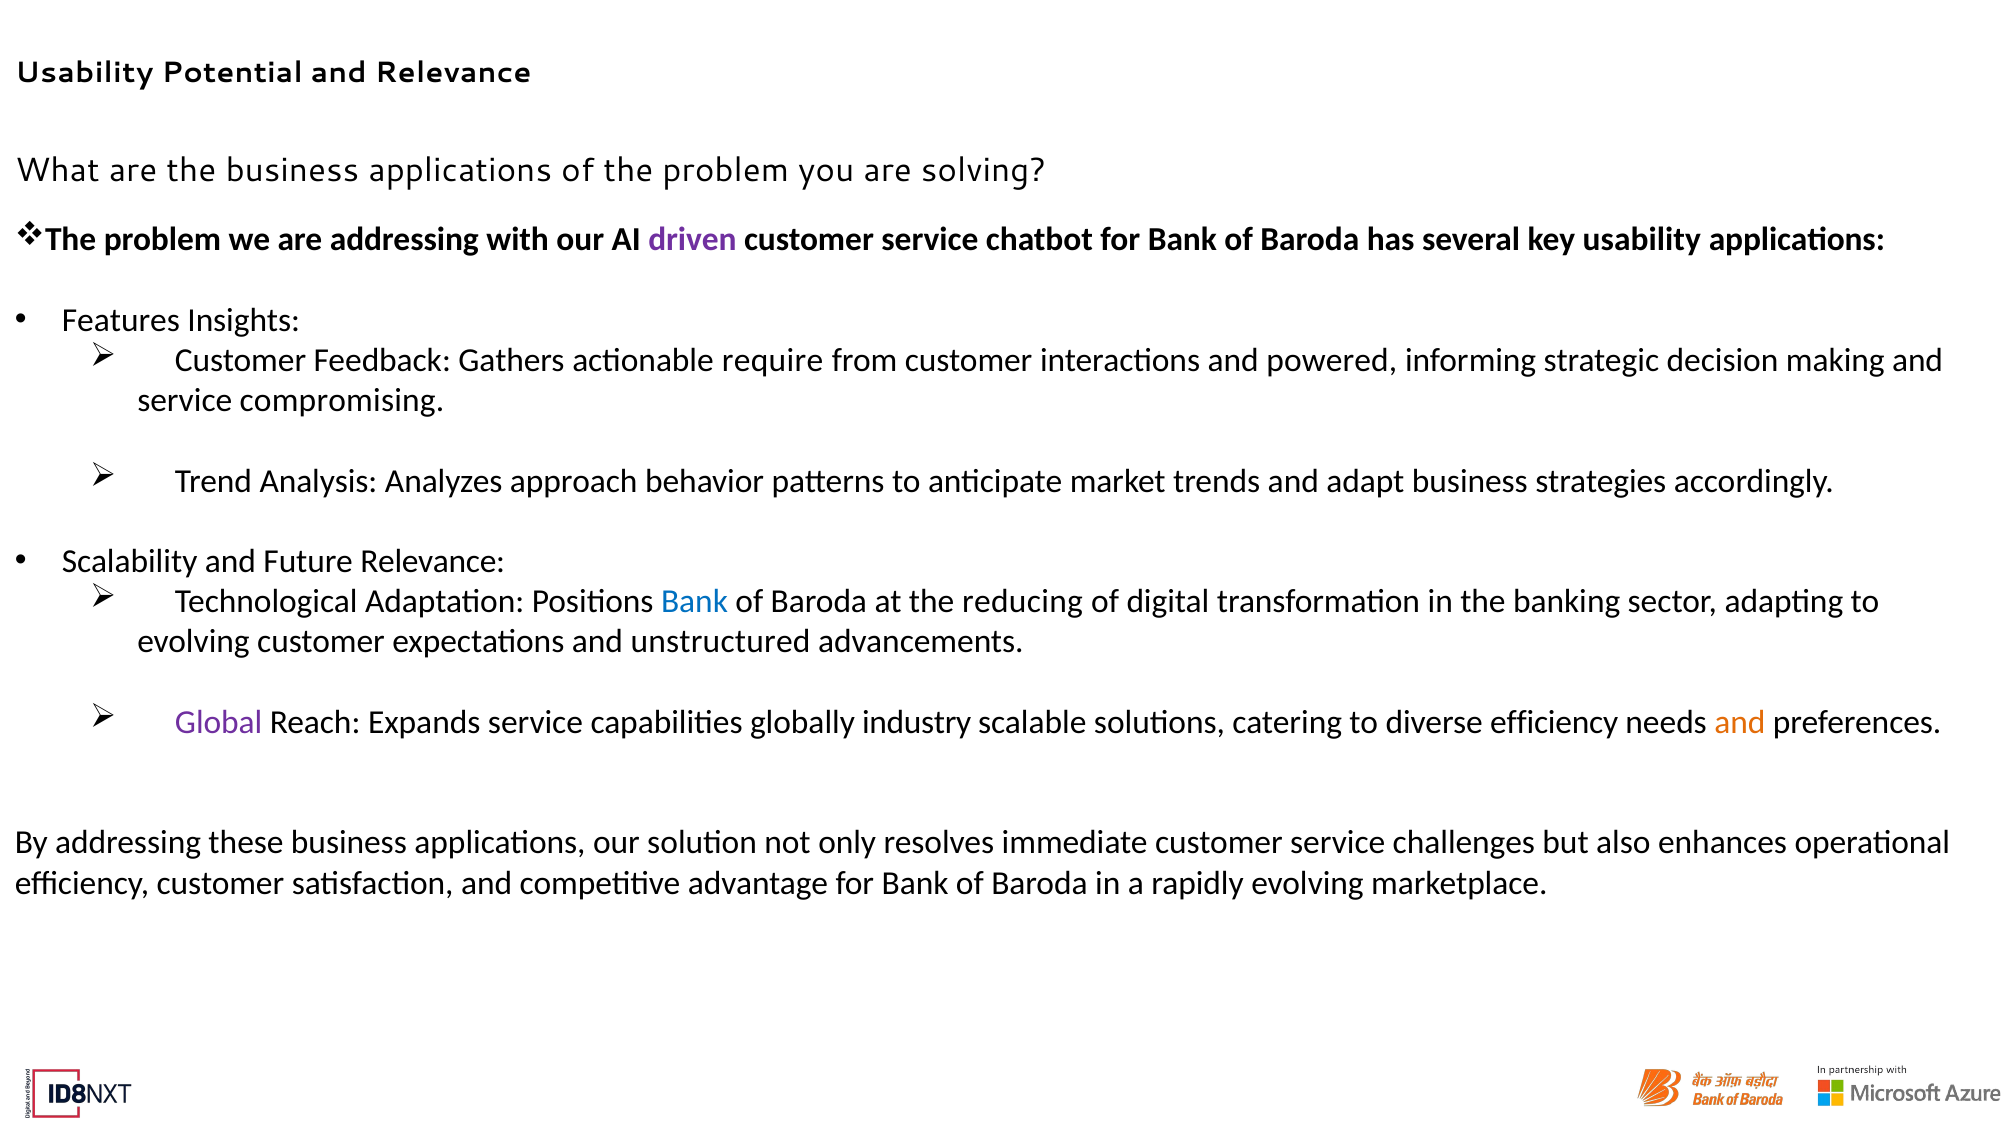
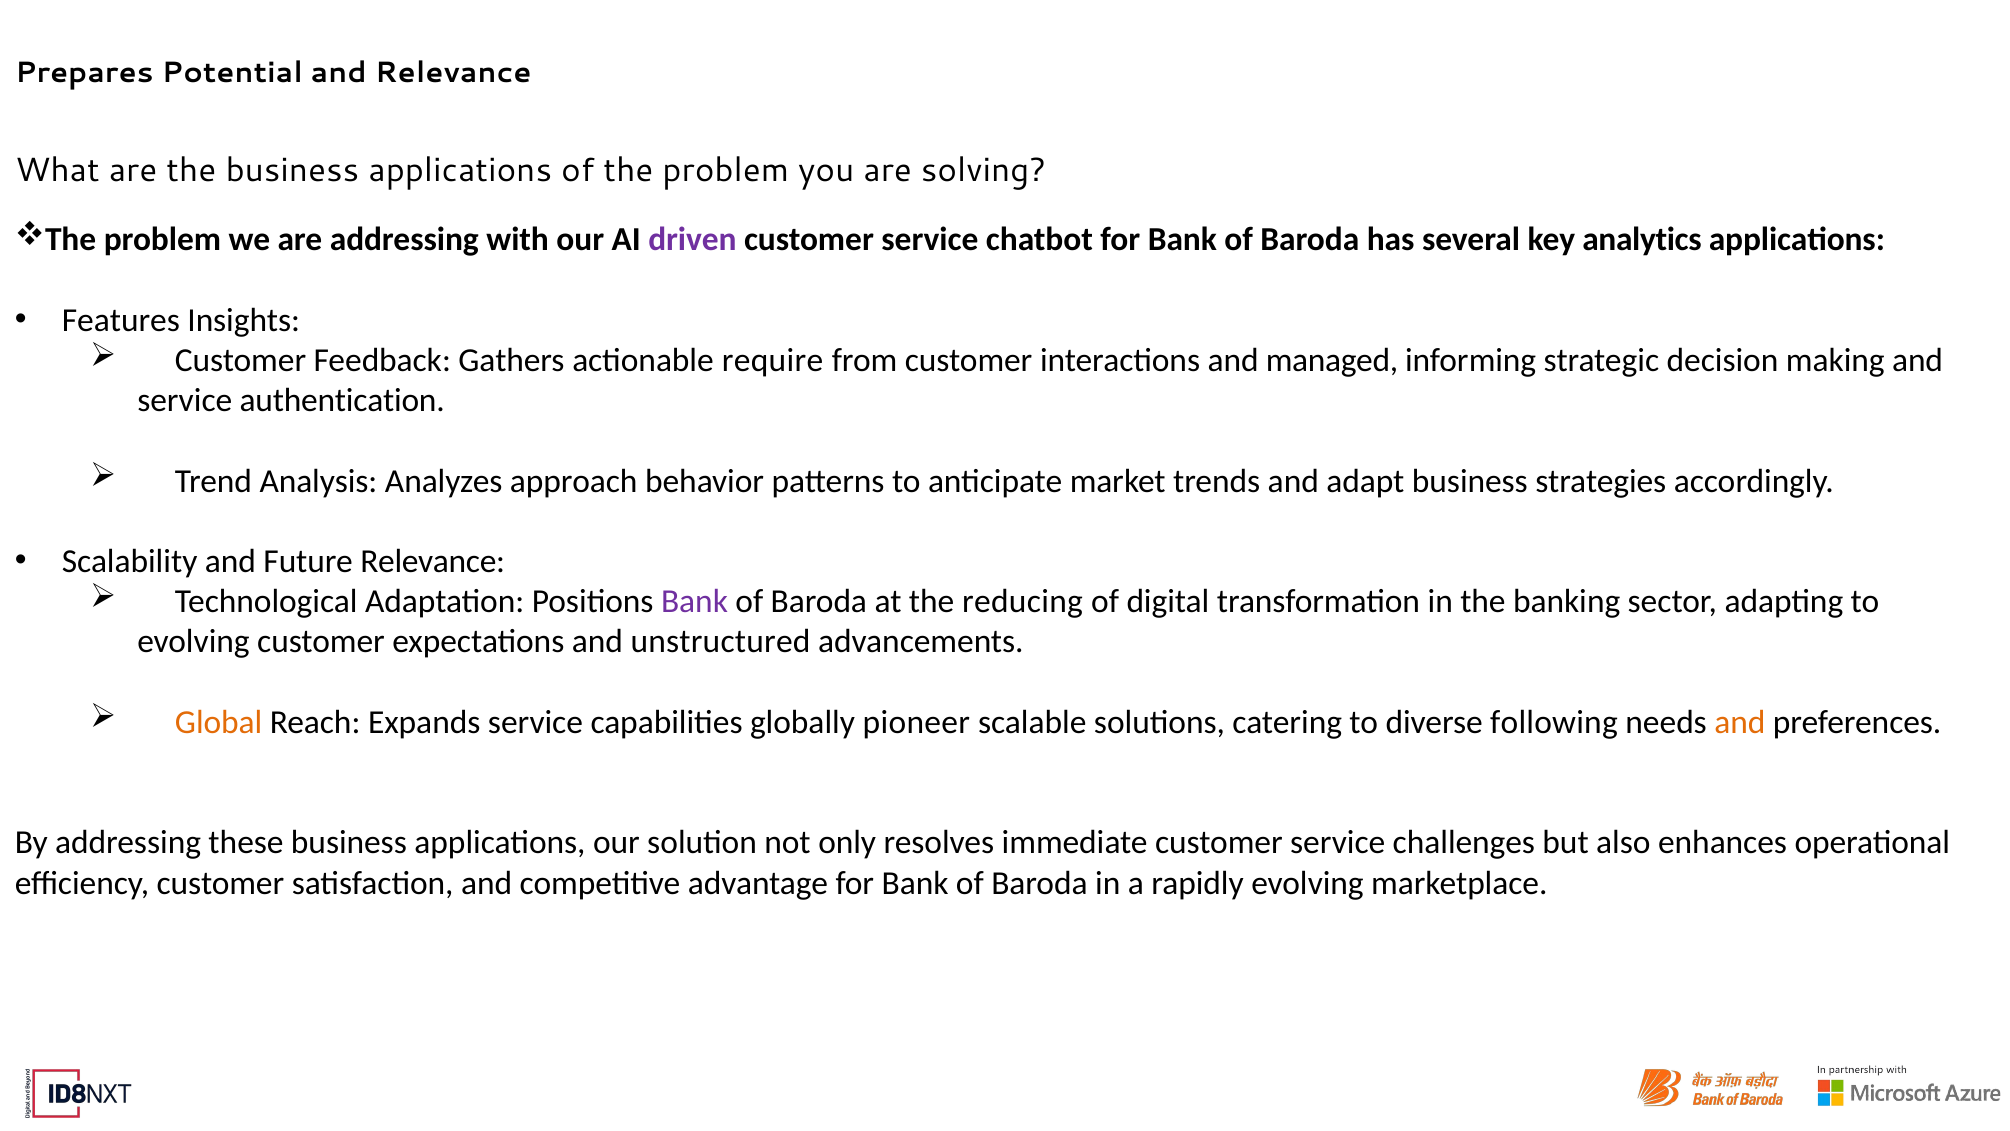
Usability at (84, 73): Usability -> Prepares
key usability: usability -> analytics
powered: powered -> managed
compromising: compromising -> authentication
Bank at (695, 601) colour: blue -> purple
Global colour: purple -> orange
industry: industry -> pioneer
diverse efficiency: efficiency -> following
